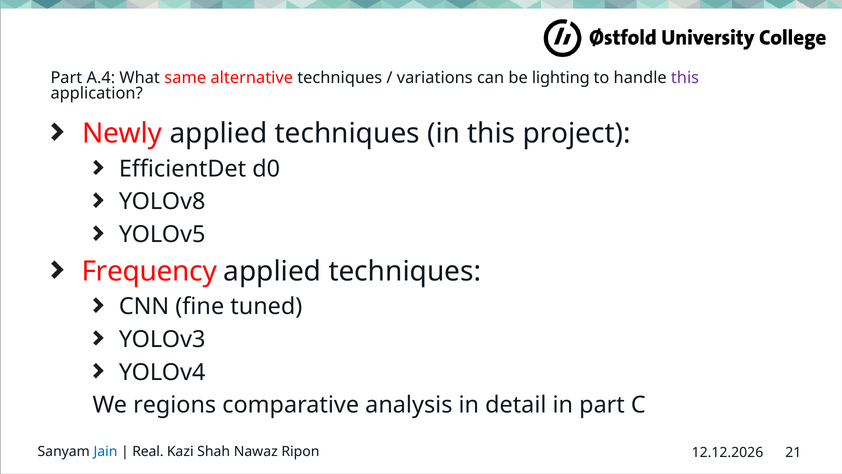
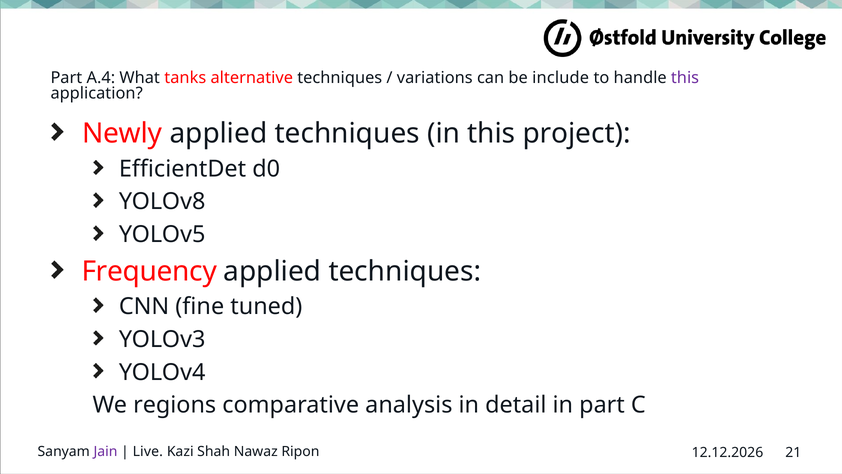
same: same -> tanks
lighting: lighting -> include
Jain colour: blue -> purple
Real: Real -> Live
